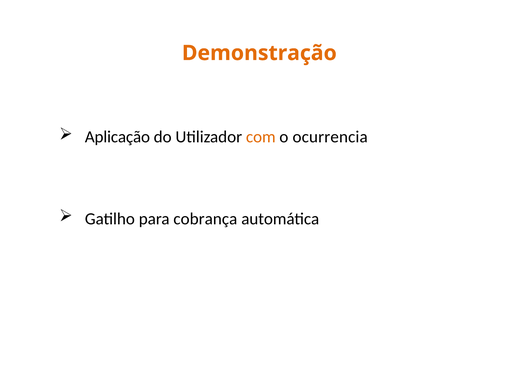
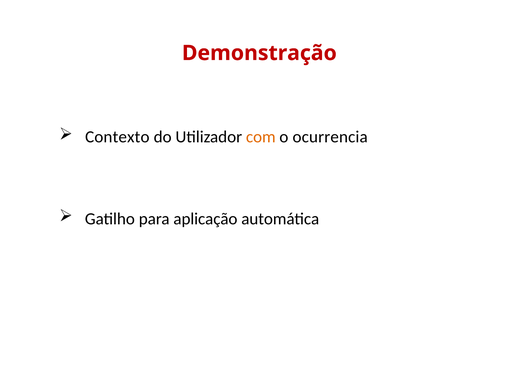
Demonstração colour: orange -> red
Aplicação: Aplicação -> Contexto
cobrança: cobrança -> aplicação
